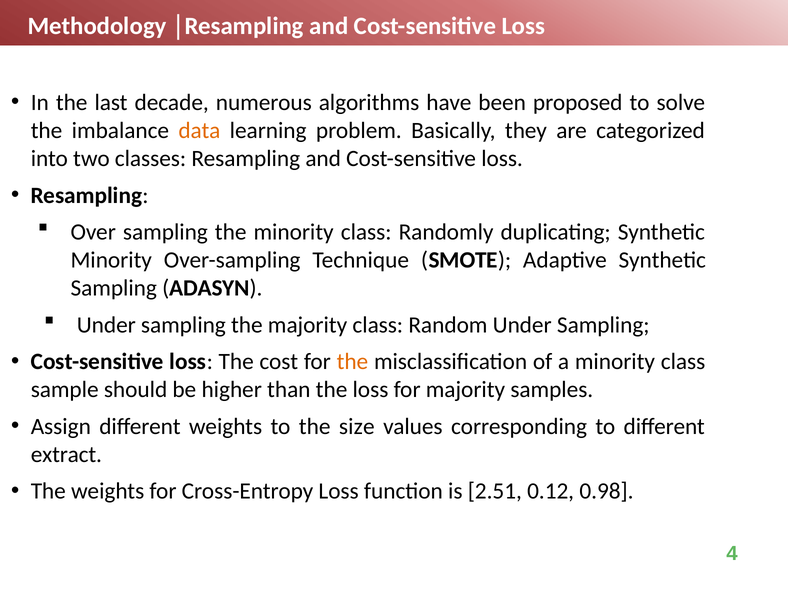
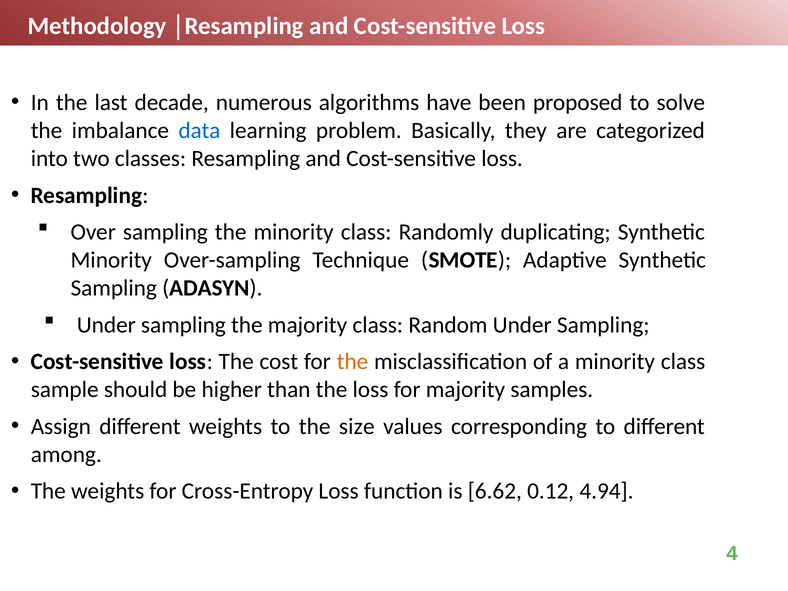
data colour: orange -> blue
extract: extract -> among
2.51: 2.51 -> 6.62
0.98: 0.98 -> 4.94
